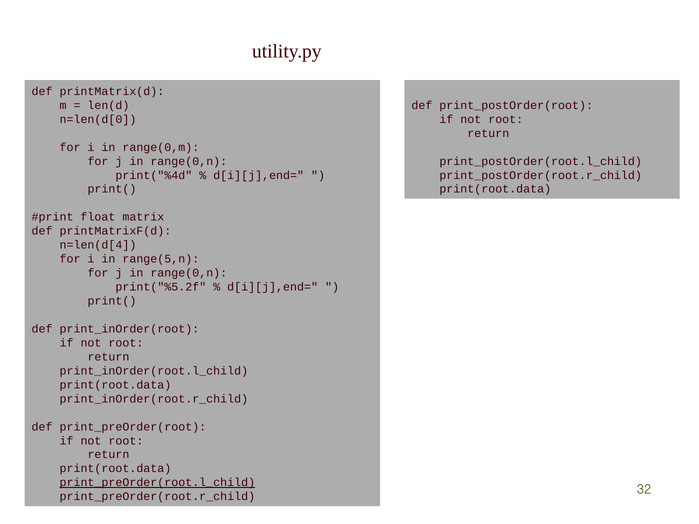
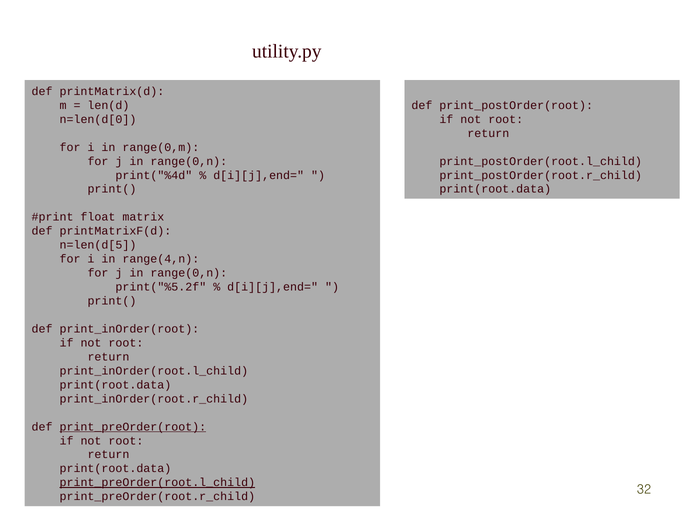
n=len(d[4: n=len(d[4 -> n=len(d[5
range(5,n: range(5,n -> range(4,n
print_preOrder(root underline: none -> present
